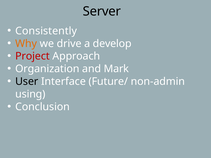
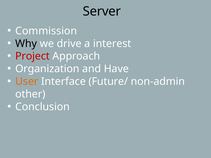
Consistently: Consistently -> Commission
Why colour: orange -> black
develop: develop -> interest
Mark: Mark -> Have
User colour: black -> orange
using: using -> other
